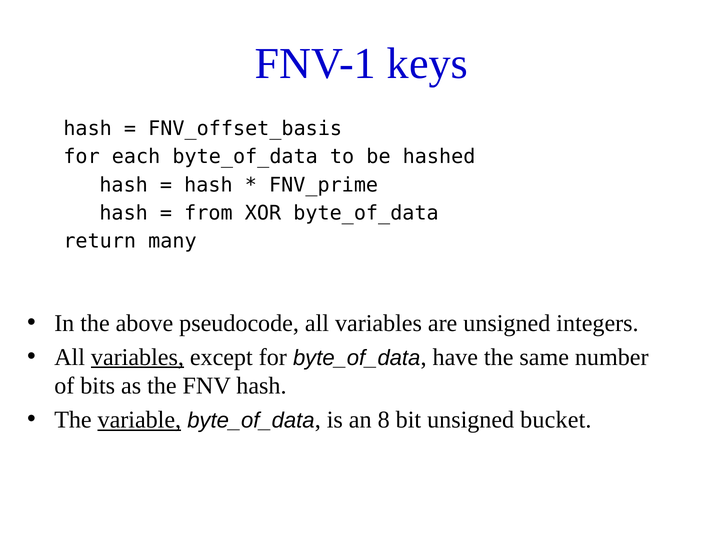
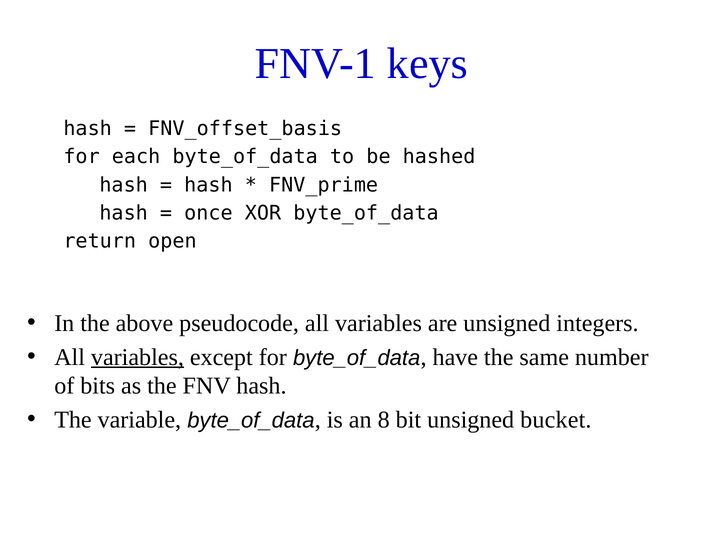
from: from -> once
many: many -> open
variable underline: present -> none
